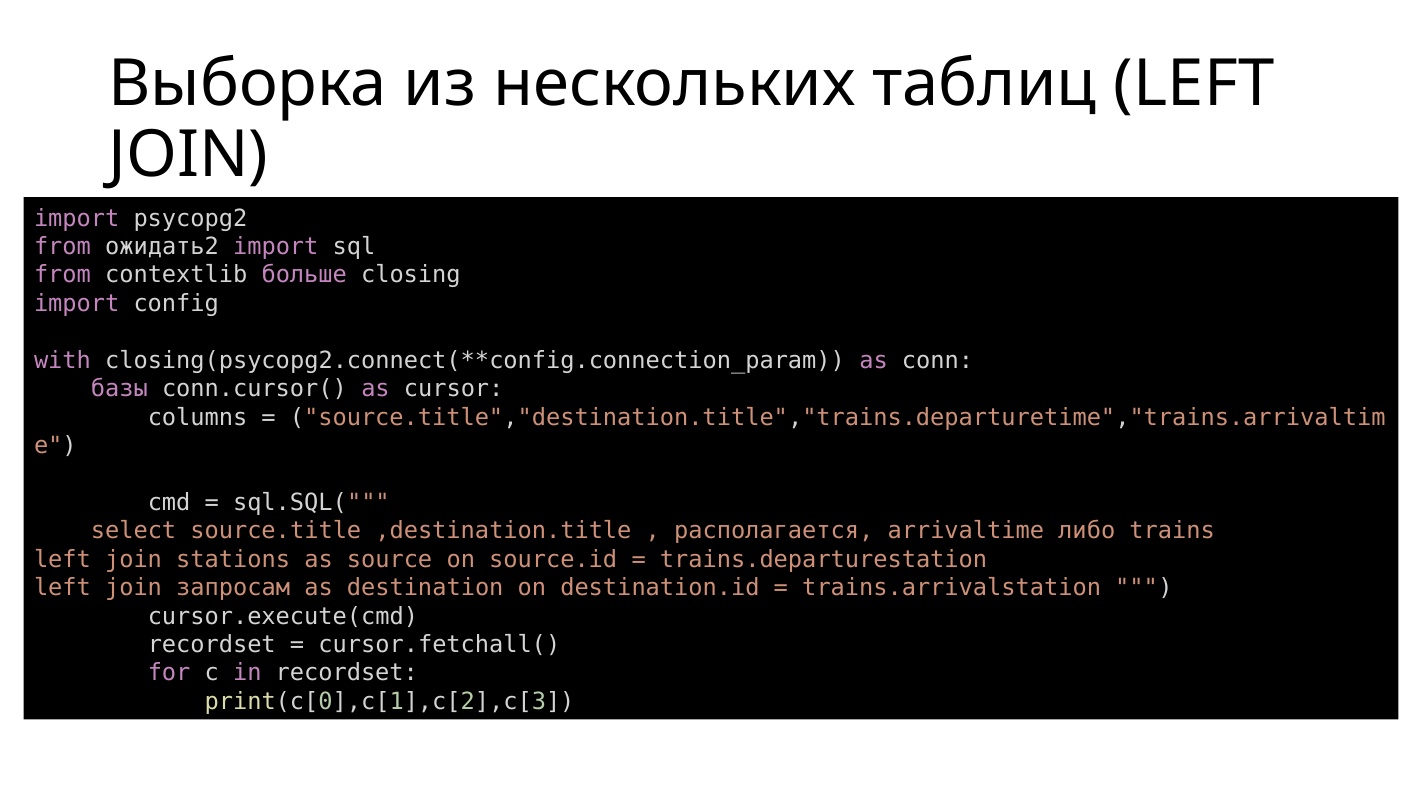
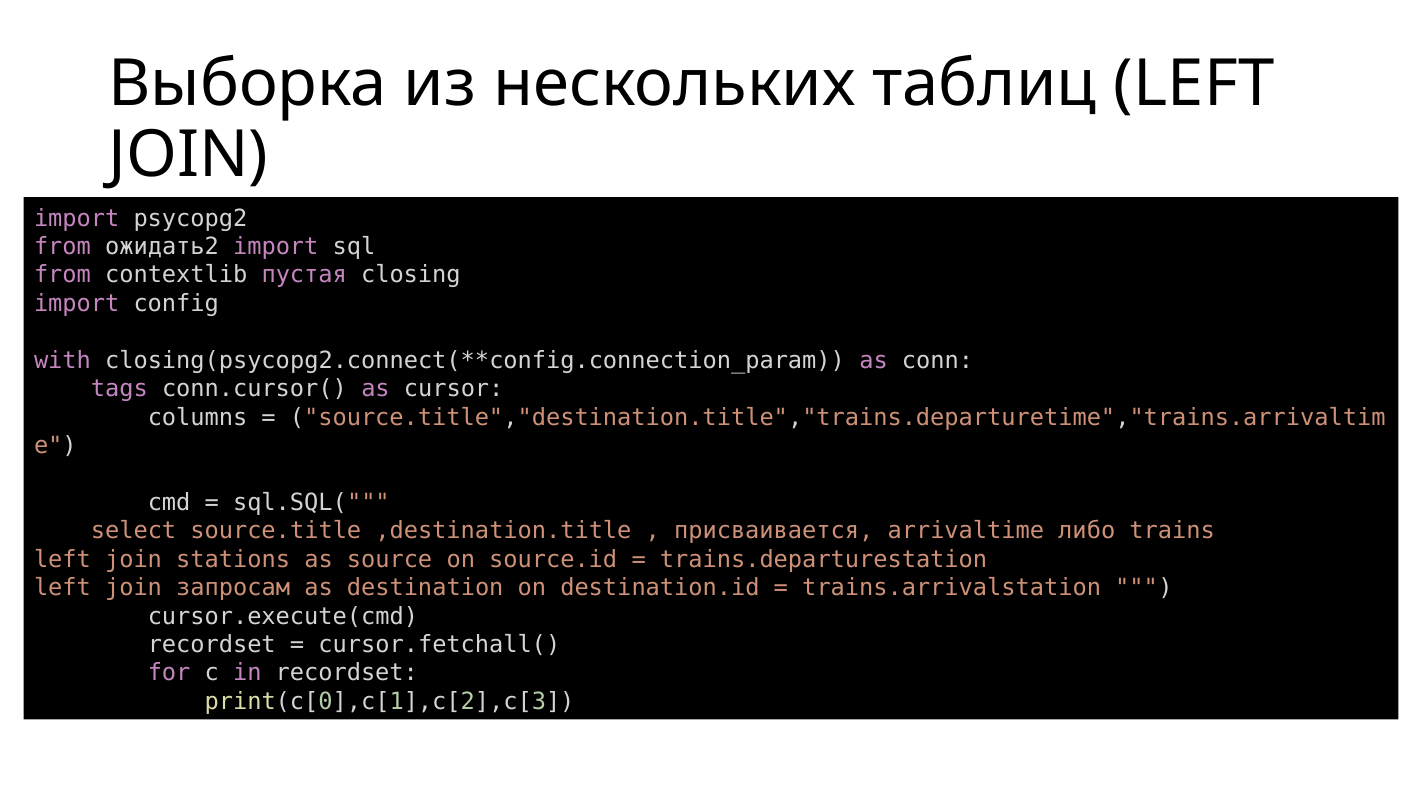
больше: больше -> пустая
базы: базы -> tags
располагается: располагается -> присваивается
